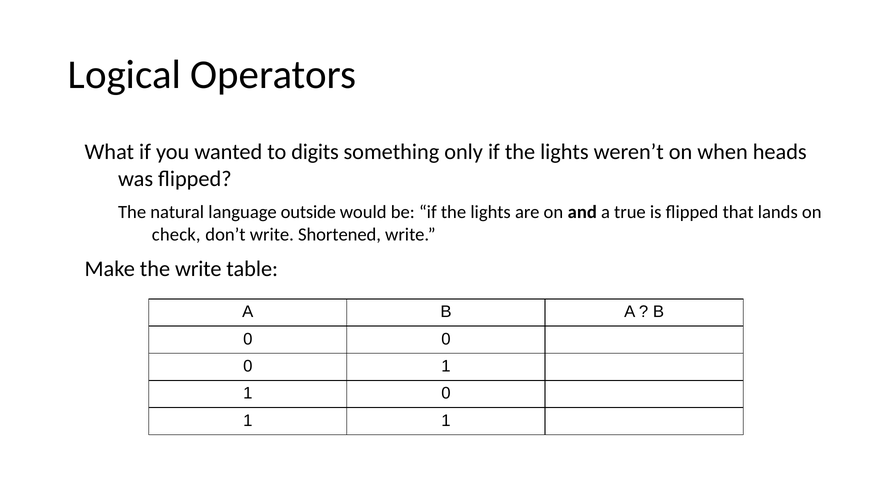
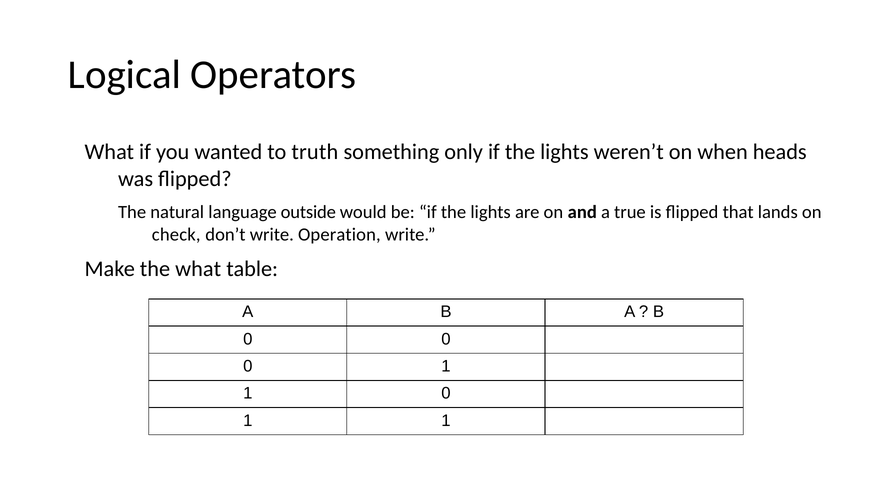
digits: digits -> truth
Shortened: Shortened -> Operation
the write: write -> what
